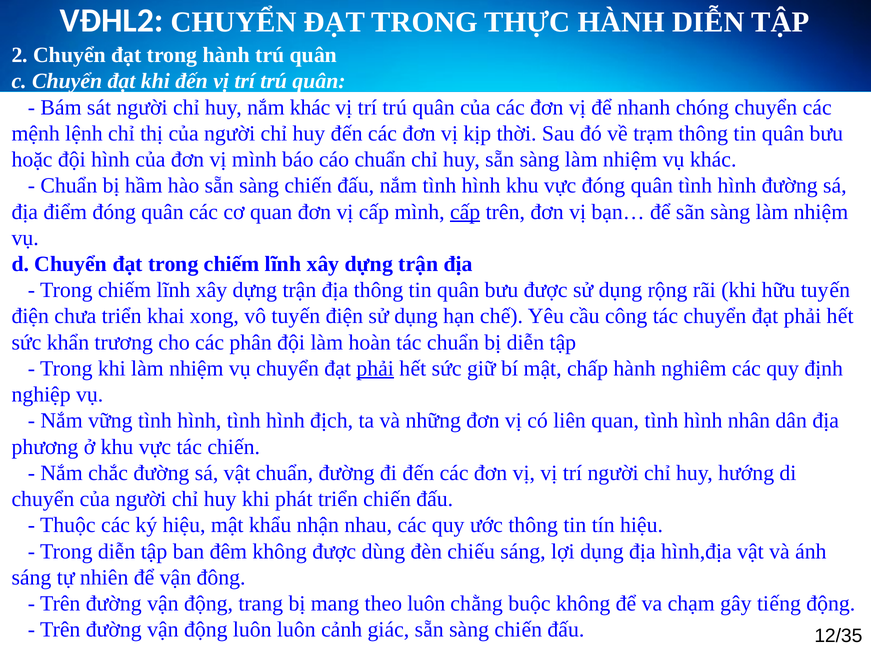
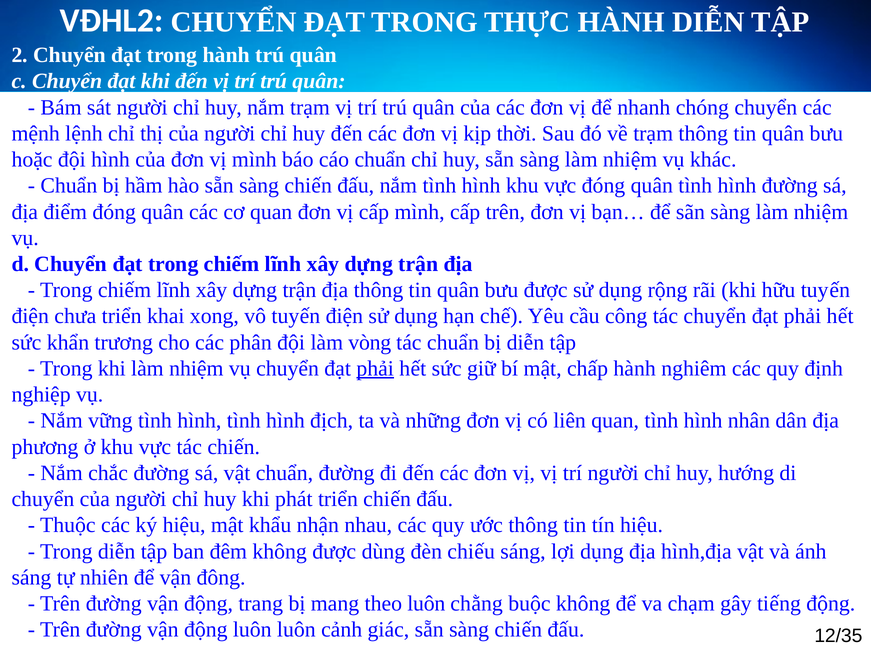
nắm khác: khác -> trạm
cấp at (465, 212) underline: present -> none
hoàn: hoàn -> vòng
